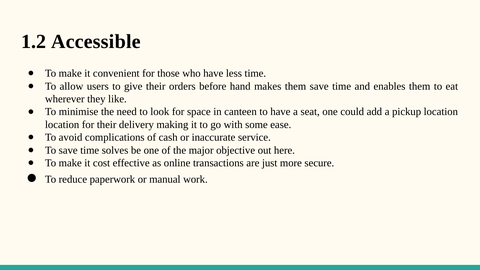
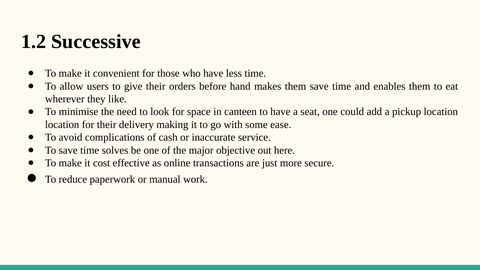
Accessible: Accessible -> Successive
